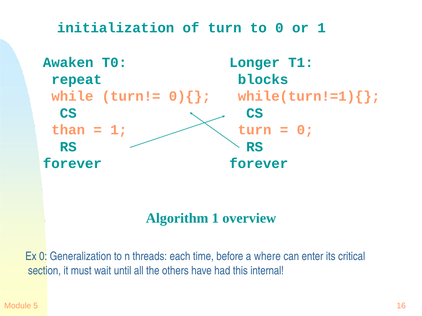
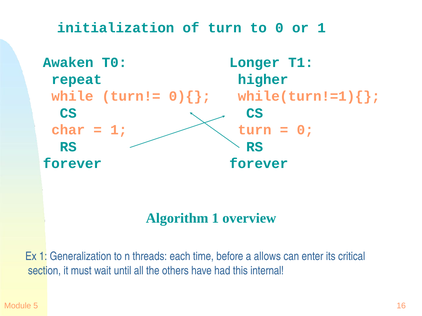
blocks: blocks -> higher
than: than -> char
Ex 0: 0 -> 1
where: where -> allows
